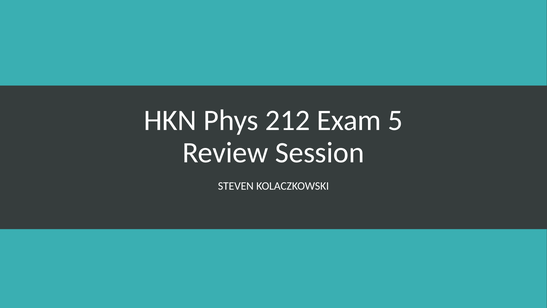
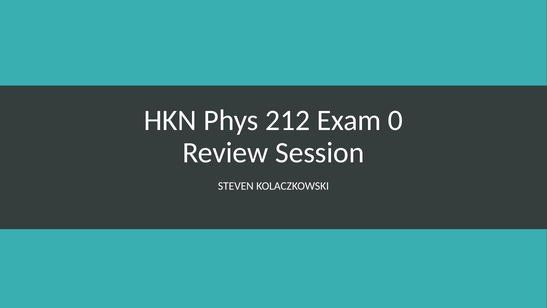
5: 5 -> 0
